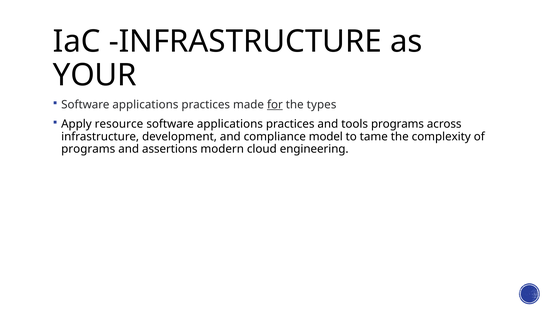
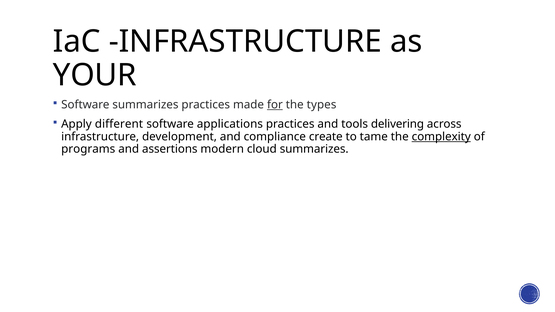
applications at (145, 105): applications -> summarizes
resource: resource -> different
tools programs: programs -> delivering
model: model -> create
complexity underline: none -> present
cloud engineering: engineering -> summarizes
